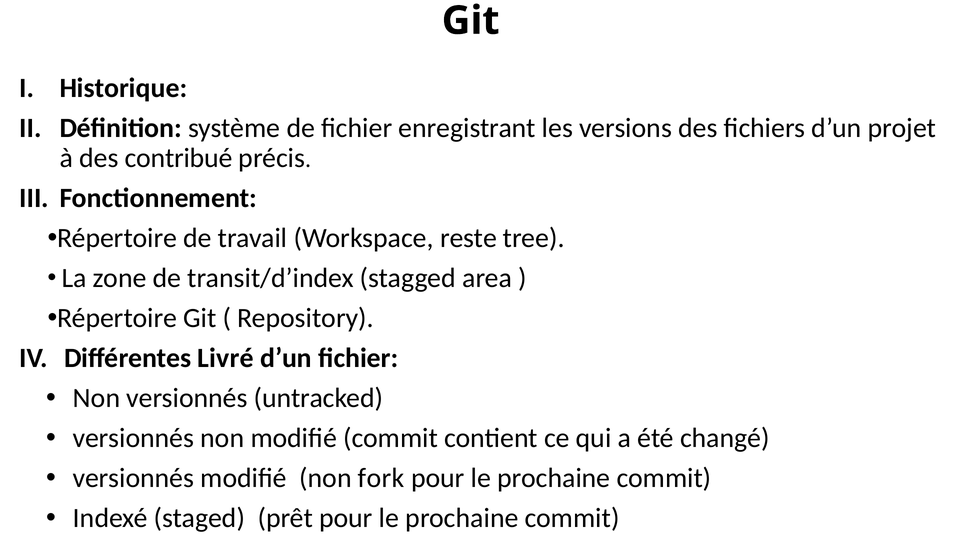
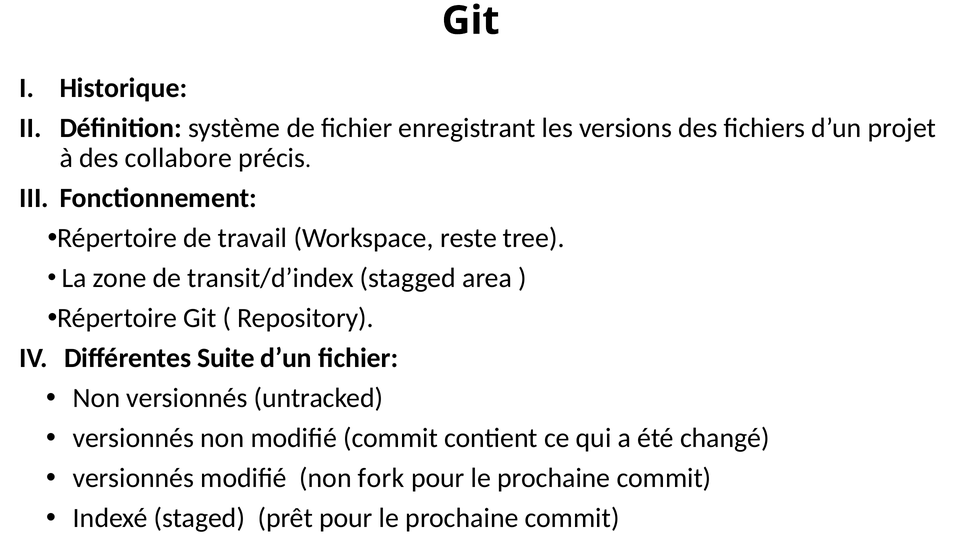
contribué: contribué -> collabore
Livré: Livré -> Suite
